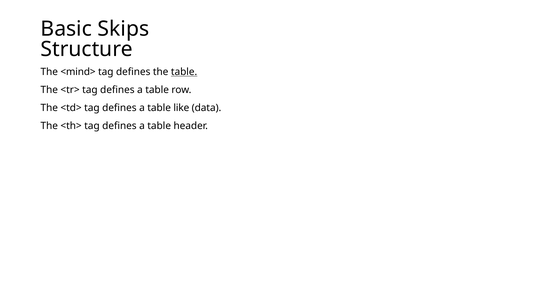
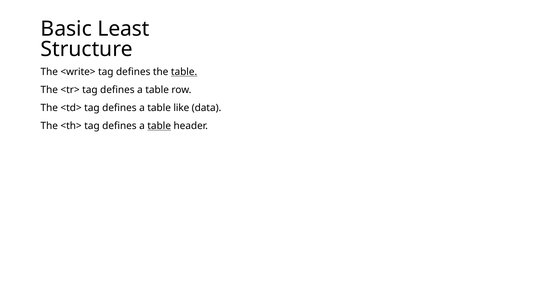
Skips: Skips -> Least
<mind>: <mind> -> <write>
table at (159, 126) underline: none -> present
